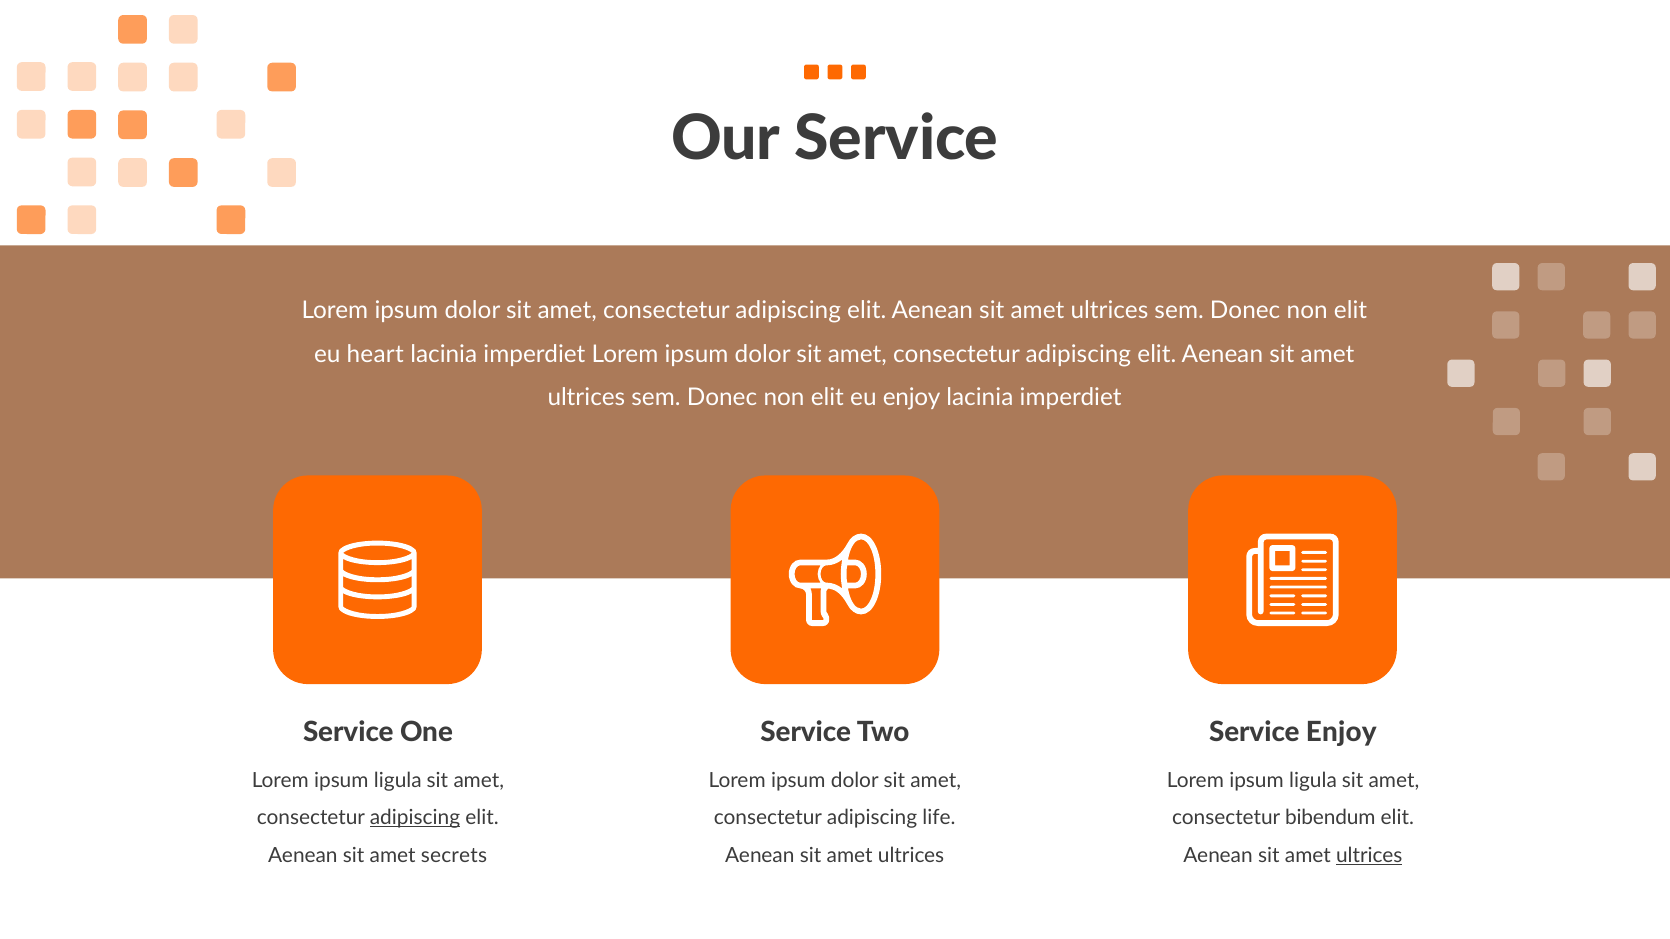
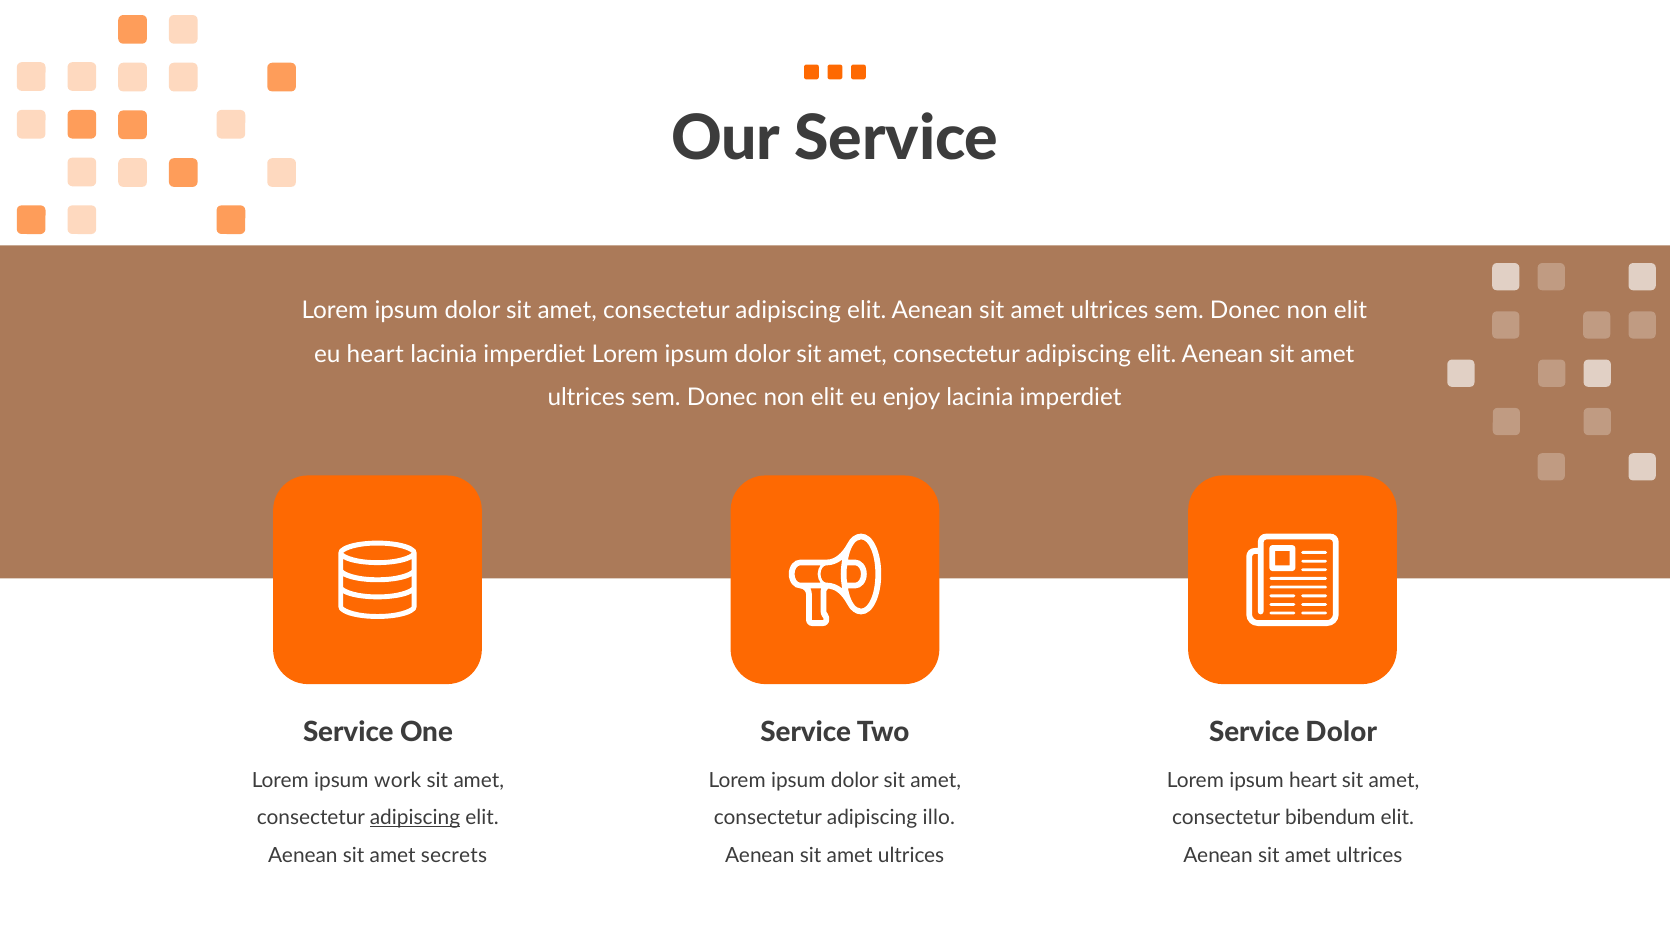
Service Enjoy: Enjoy -> Dolor
ligula at (398, 781): ligula -> work
ligula at (1313, 781): ligula -> heart
life: life -> illo
ultrices at (1369, 856) underline: present -> none
